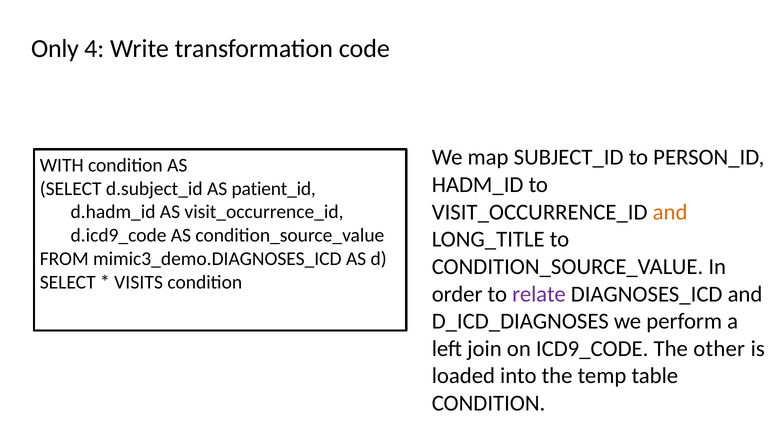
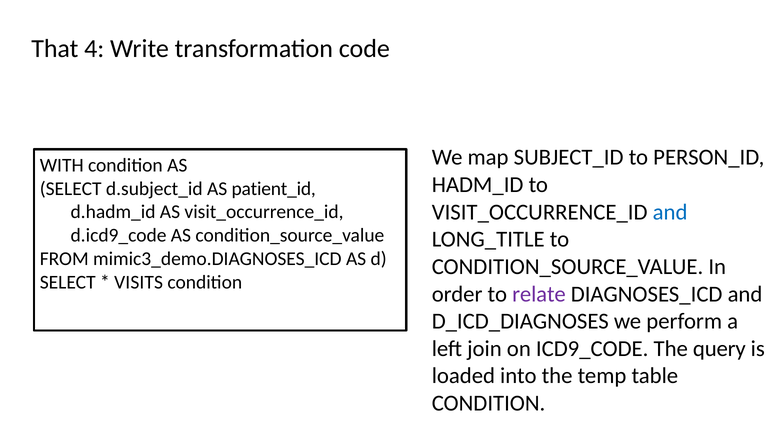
Only: Only -> That
and at (670, 212) colour: orange -> blue
other: other -> query
